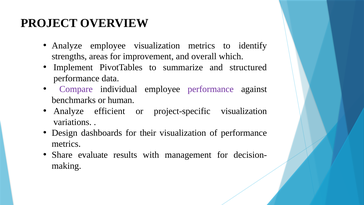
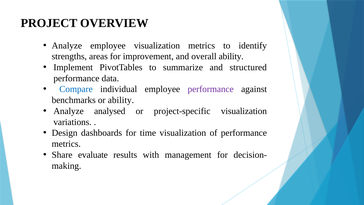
overall which: which -> ability
Compare colour: purple -> blue
or human: human -> ability
efficient: efficient -> analysed
their: their -> time
